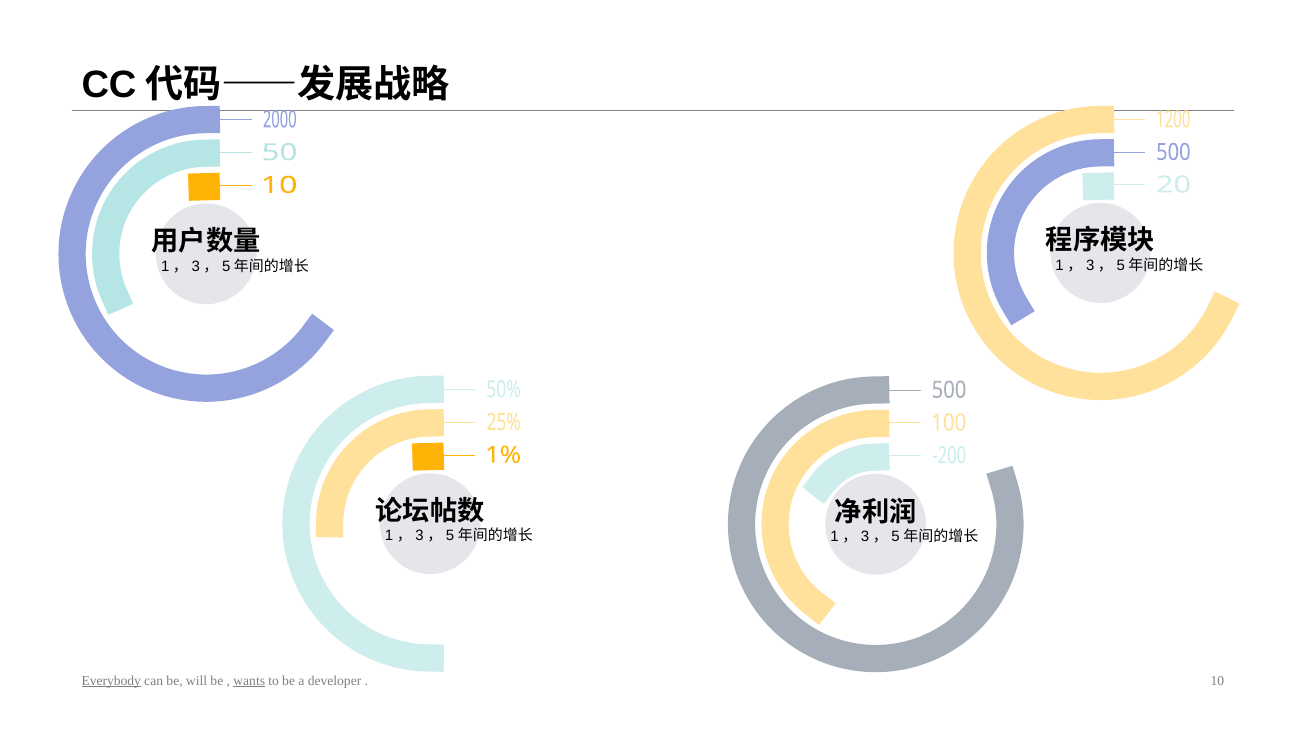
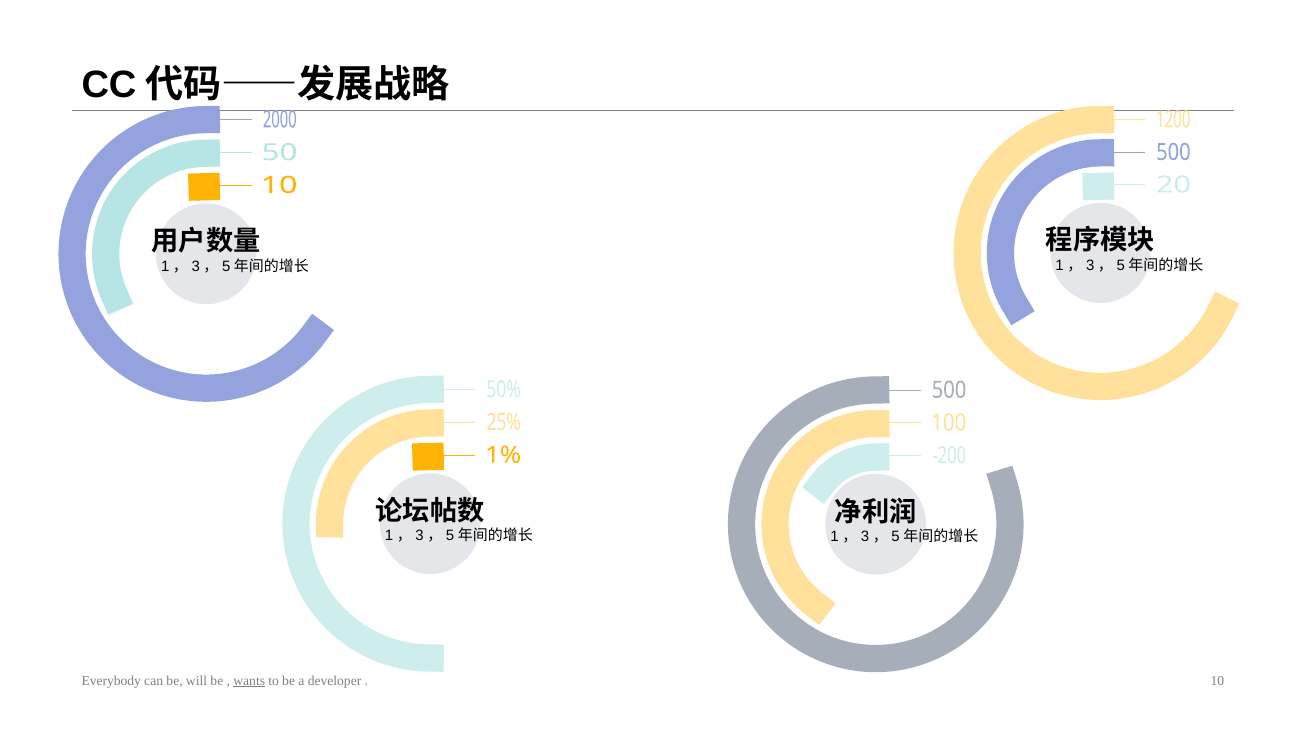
Everybody underline: present -> none
